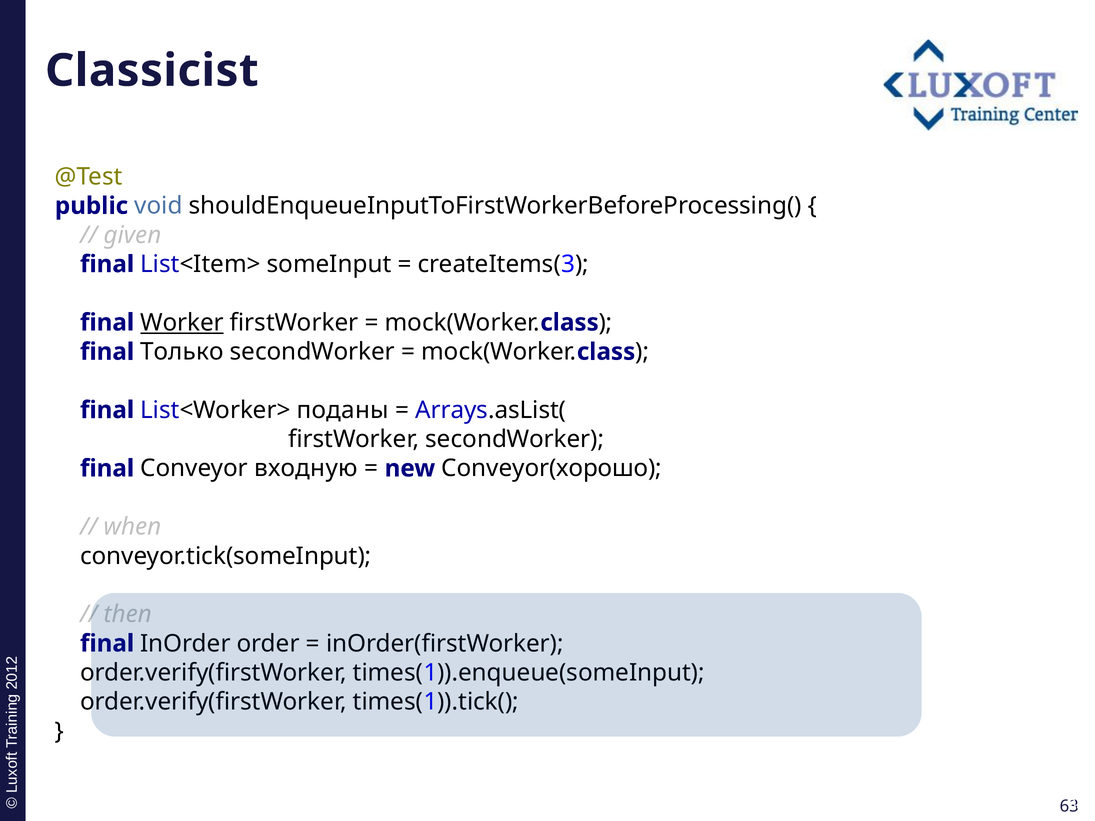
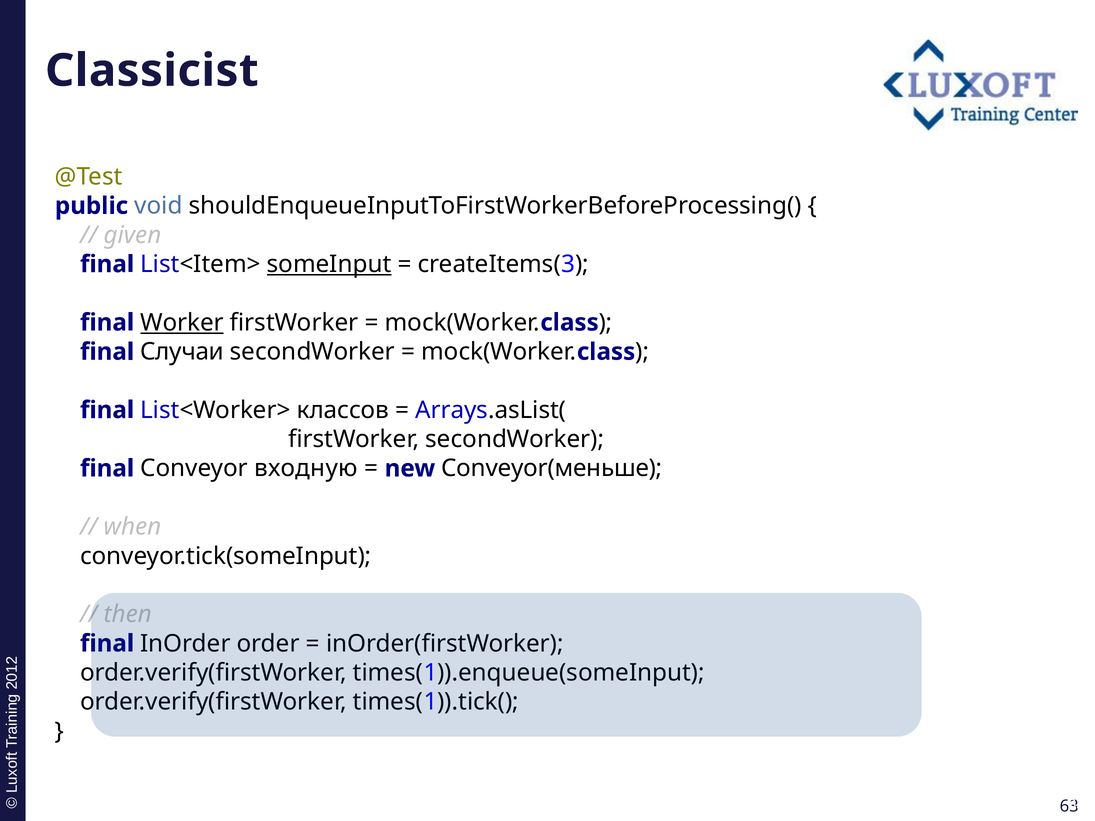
someInput underline: none -> present
Только: Только -> Случаи
поданы: поданы -> классов
Conveyor(хорошо: Conveyor(хорошо -> Conveyor(меньше
